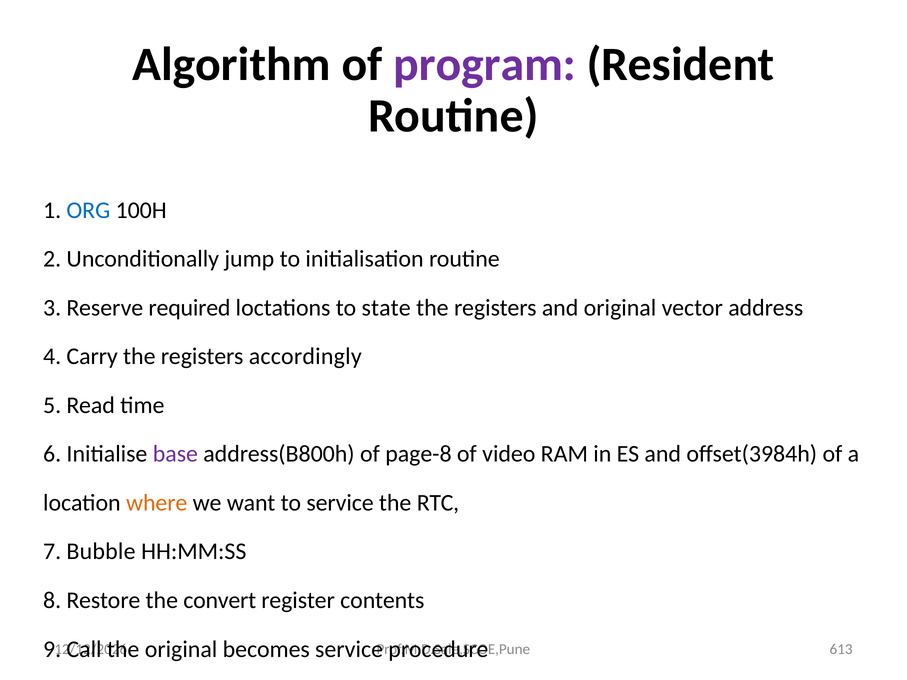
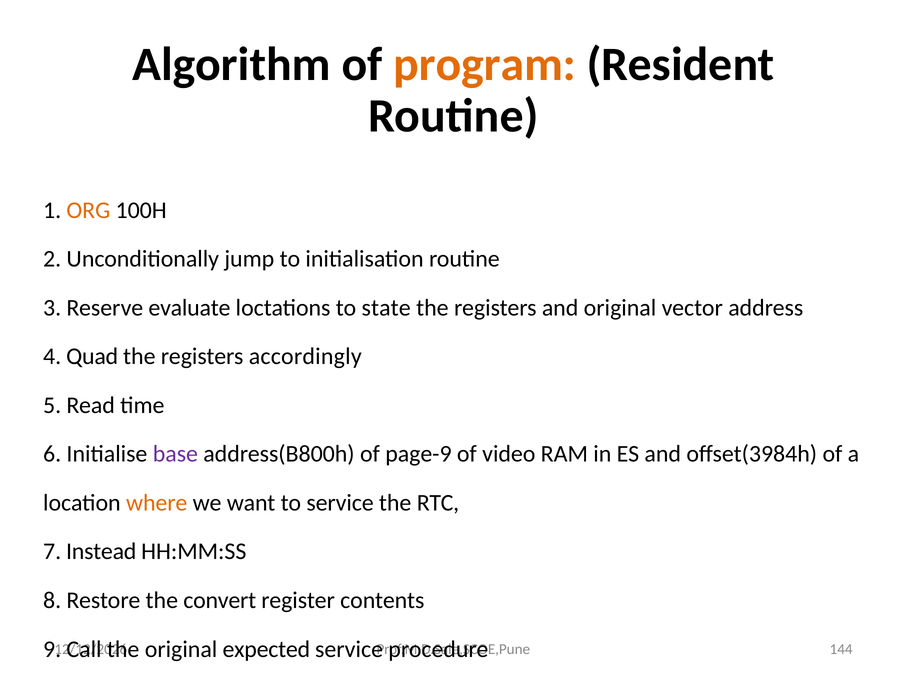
program colour: purple -> orange
ORG colour: blue -> orange
required: required -> evaluate
Carry: Carry -> Quad
page-8: page-8 -> page-9
Bubble: Bubble -> Instead
becomes: becomes -> expected
613: 613 -> 144
